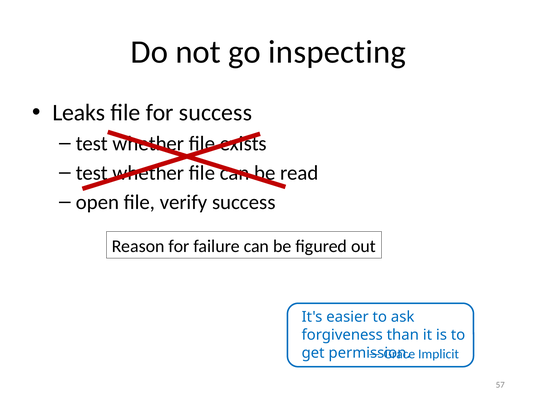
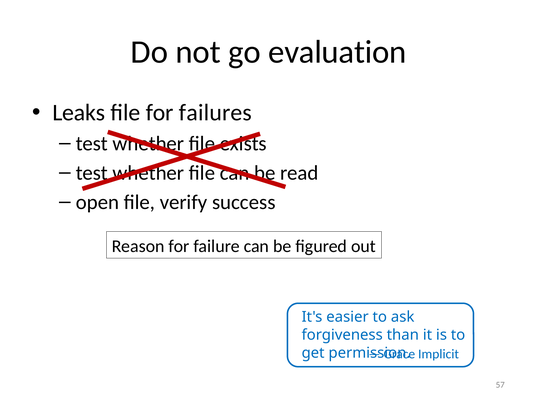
inspecting: inspecting -> evaluation
for success: success -> failures
